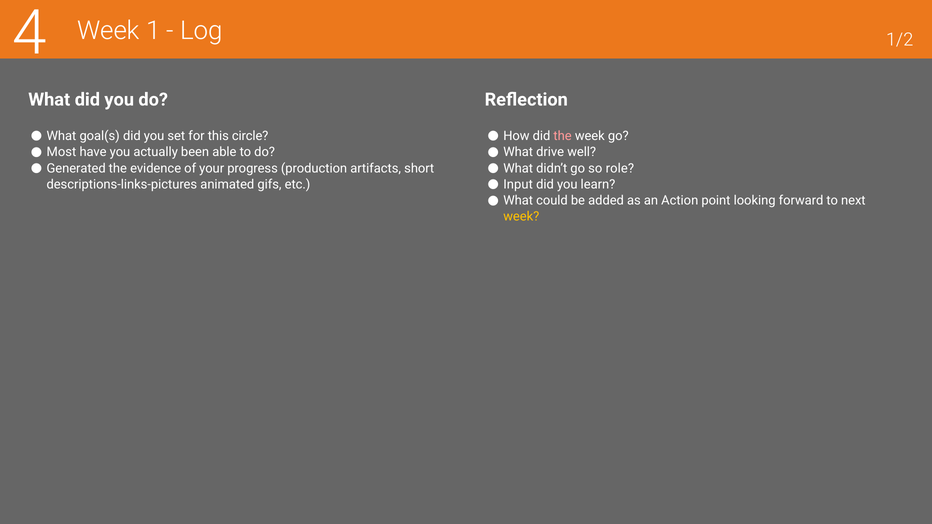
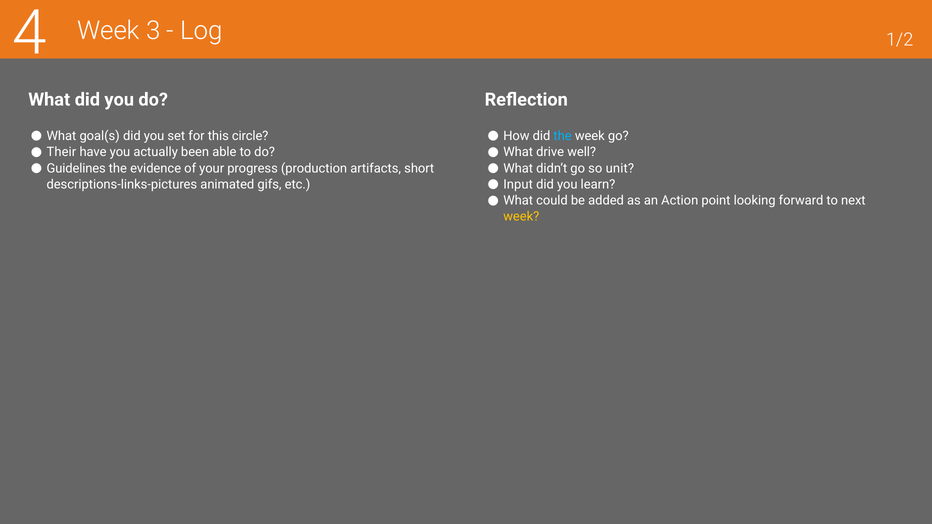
1: 1 -> 3
the at (563, 136) colour: pink -> light blue
Most: Most -> Their
Generated: Generated -> Guidelines
role: role -> unit
